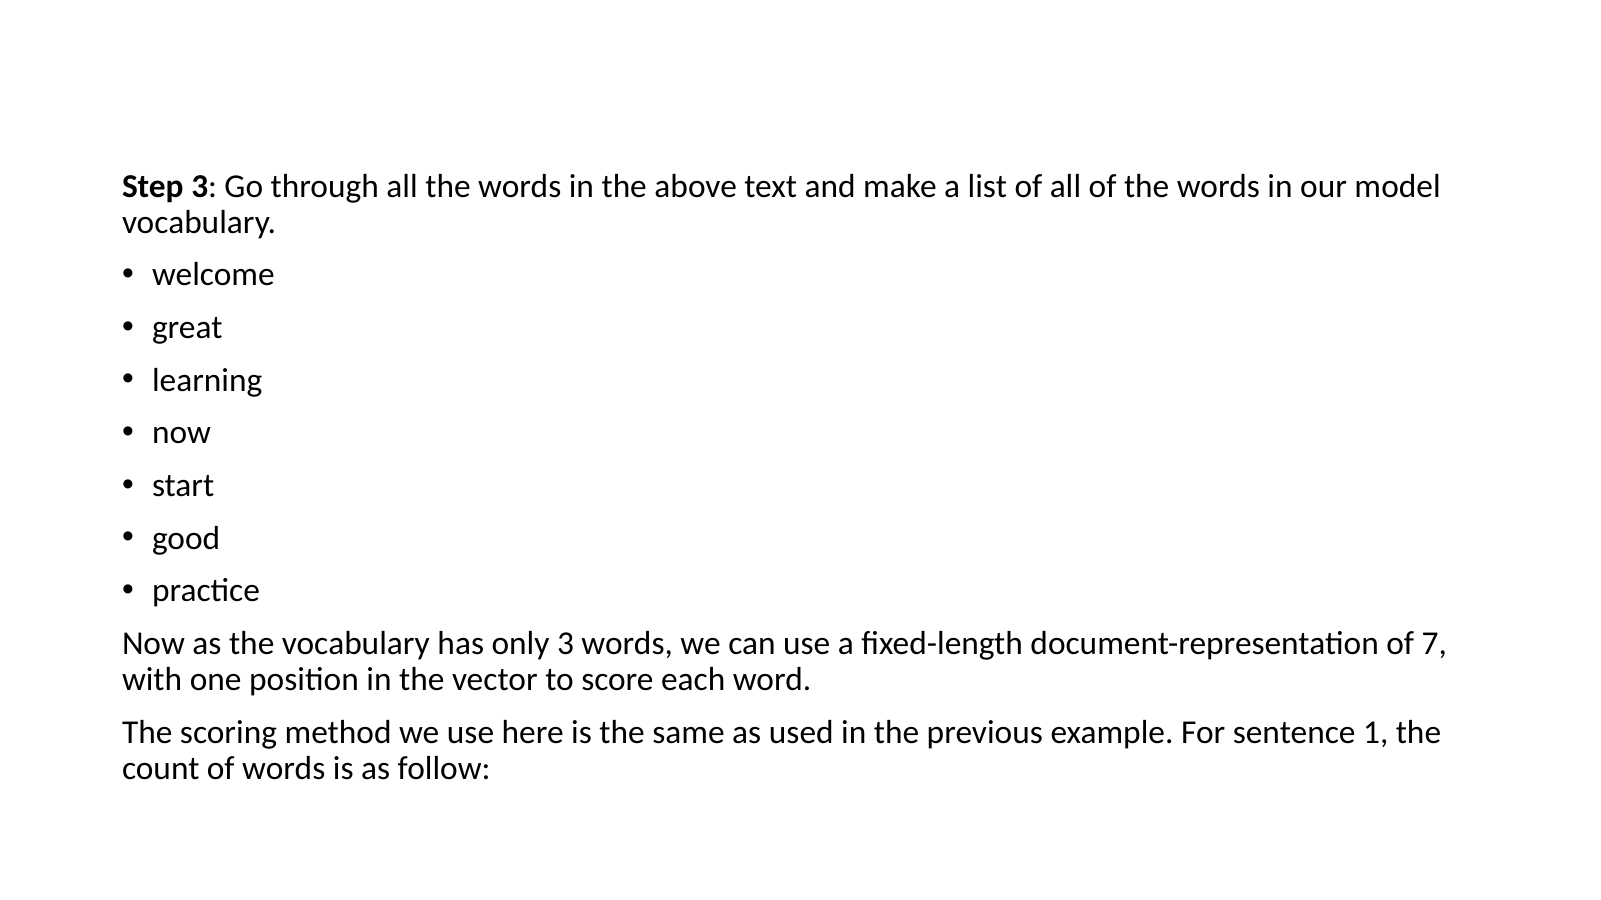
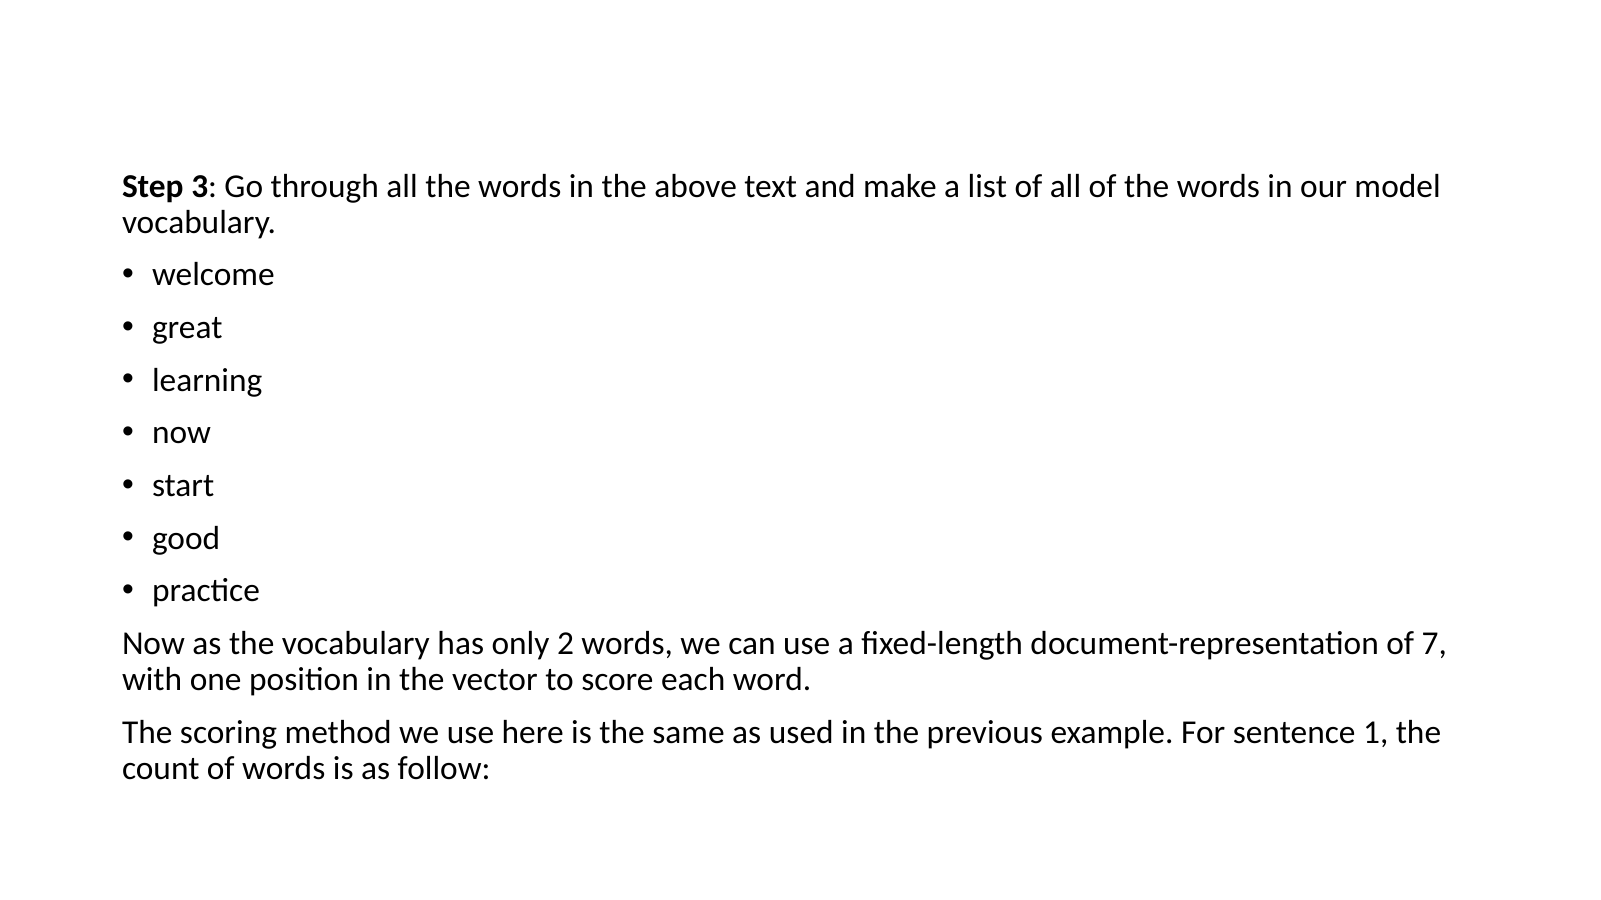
only 3: 3 -> 2
